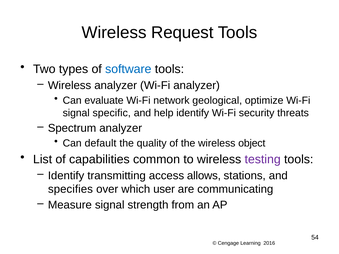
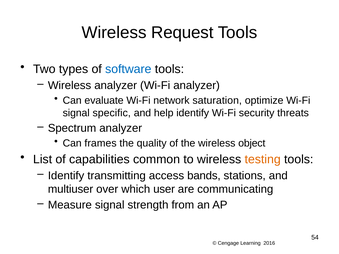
geological: geological -> saturation
default: default -> frames
testing colour: purple -> orange
allows: allows -> bands
specifies: specifies -> multiuser
